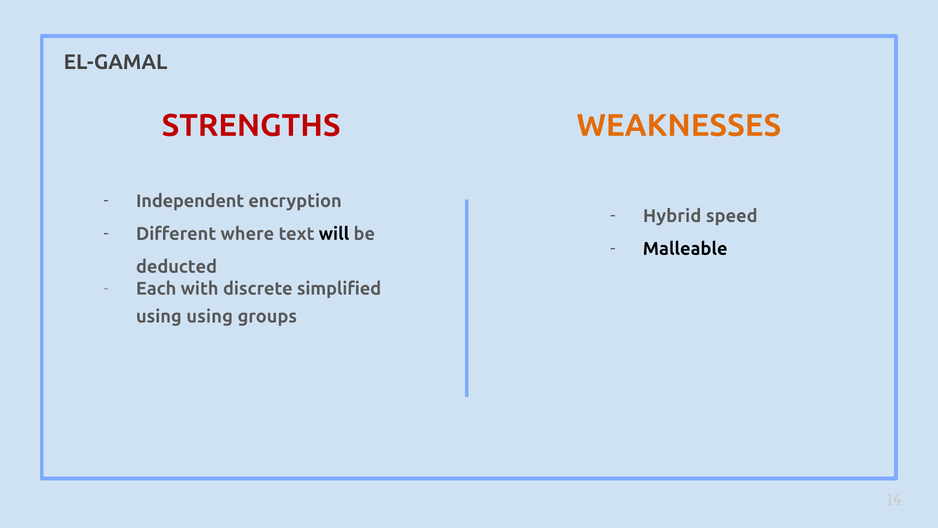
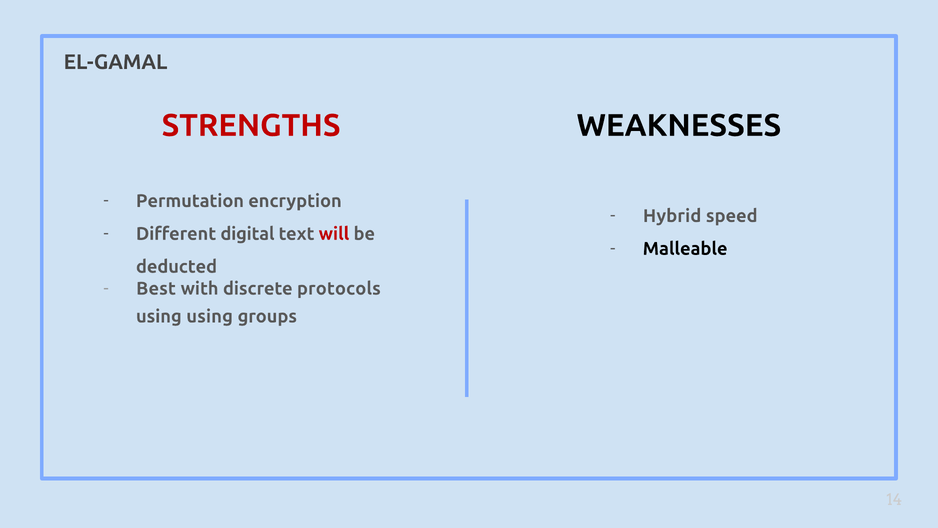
WEAKNESSES colour: orange -> black
Independent: Independent -> Permutation
where: where -> digital
will colour: black -> red
Each: Each -> Best
simplified: simplified -> protocols
